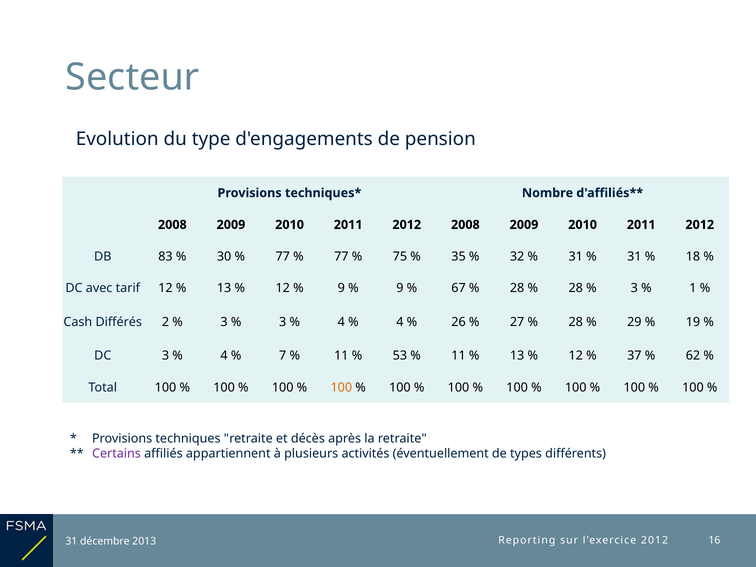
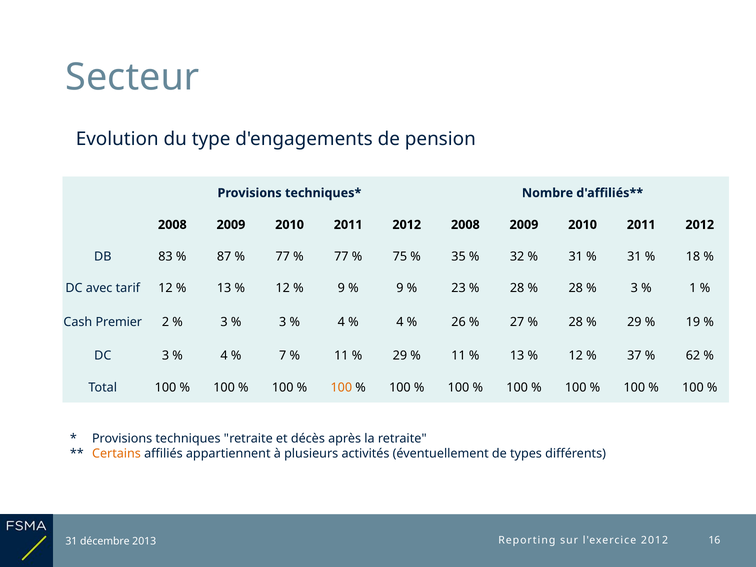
30: 30 -> 87
67: 67 -> 23
Différés: Différés -> Premier
53 at (400, 356): 53 -> 29
Certains colour: purple -> orange
